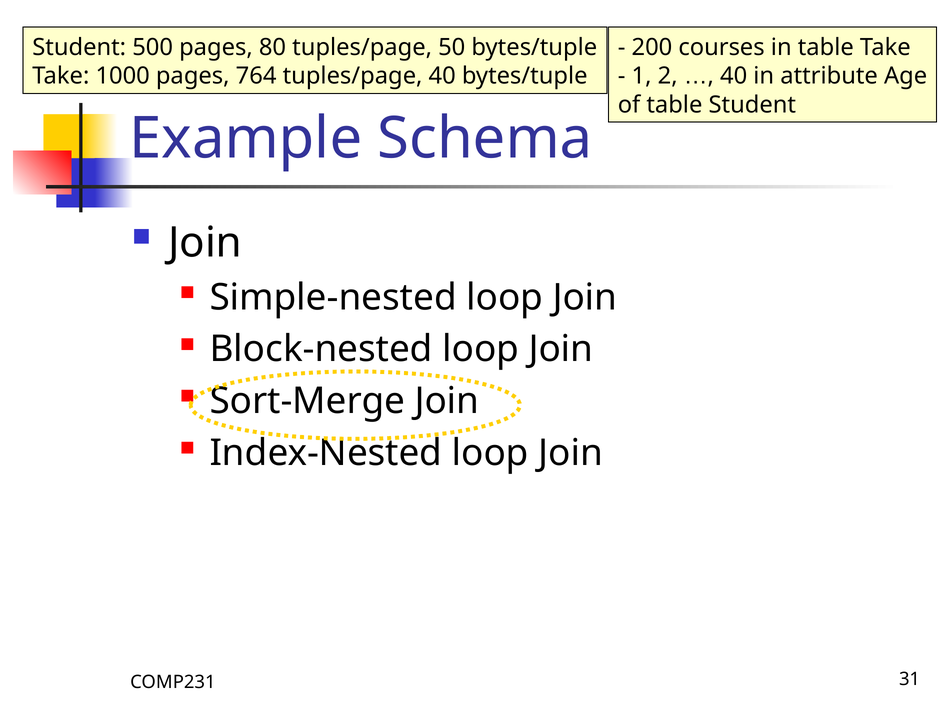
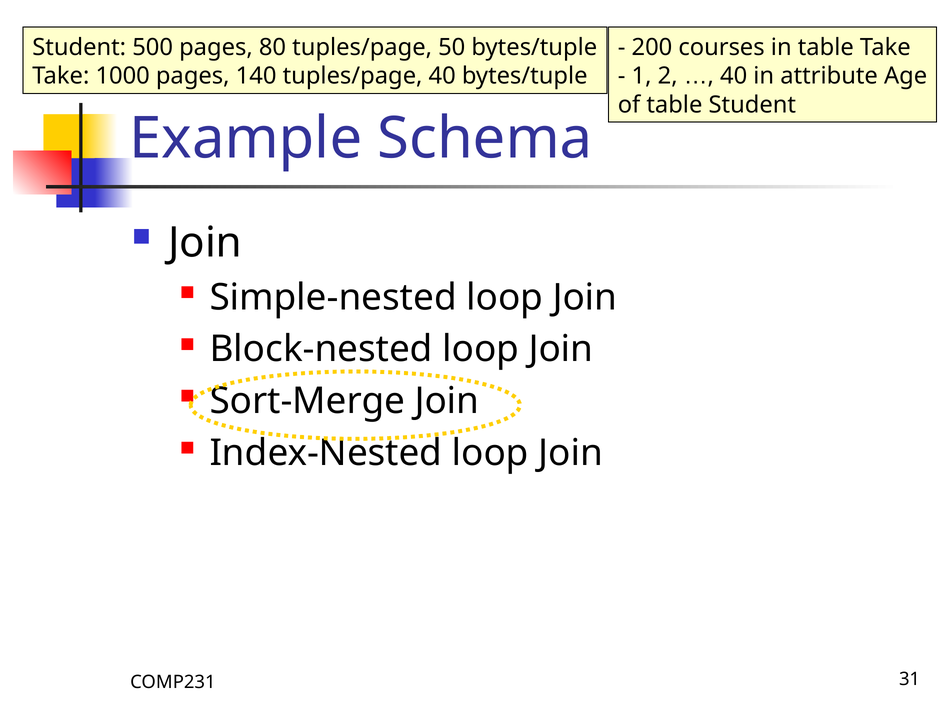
764: 764 -> 140
